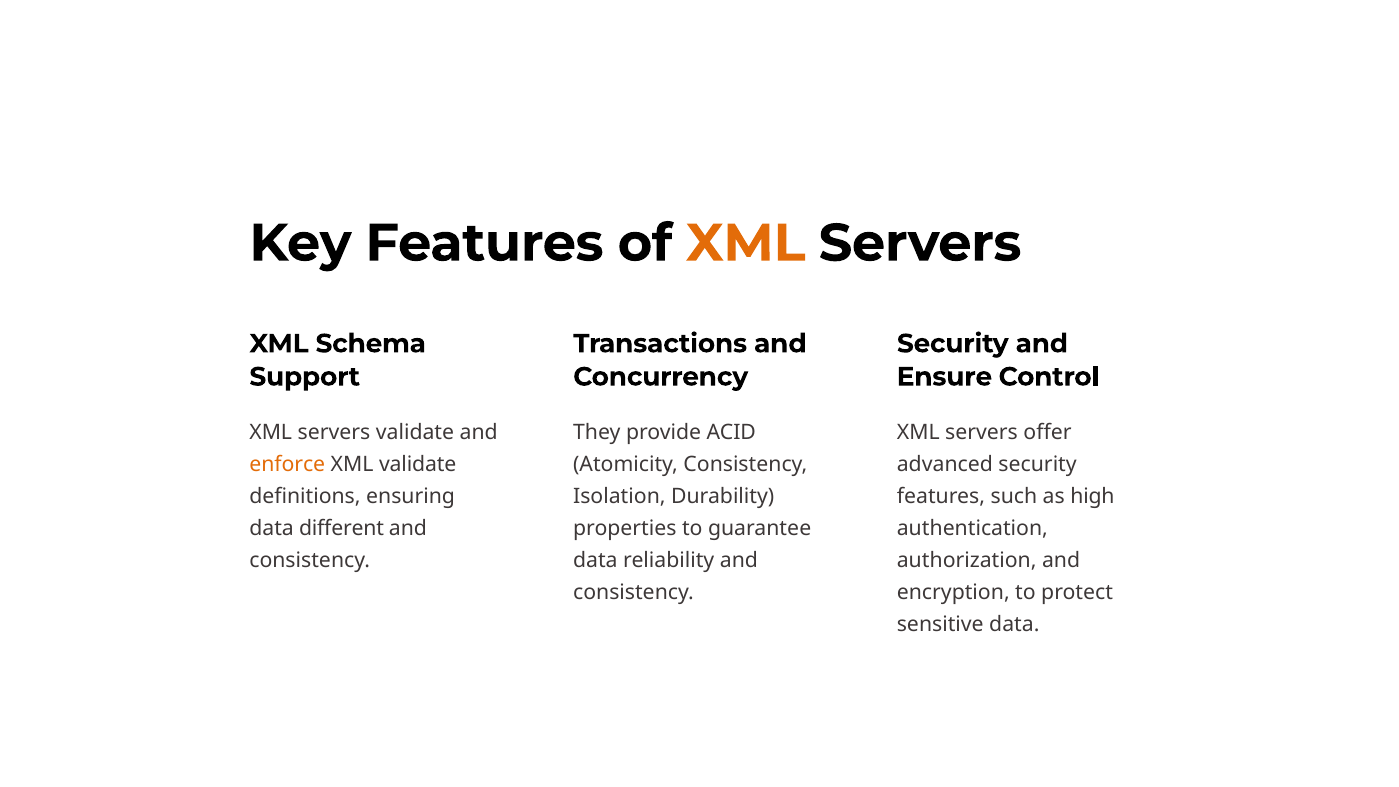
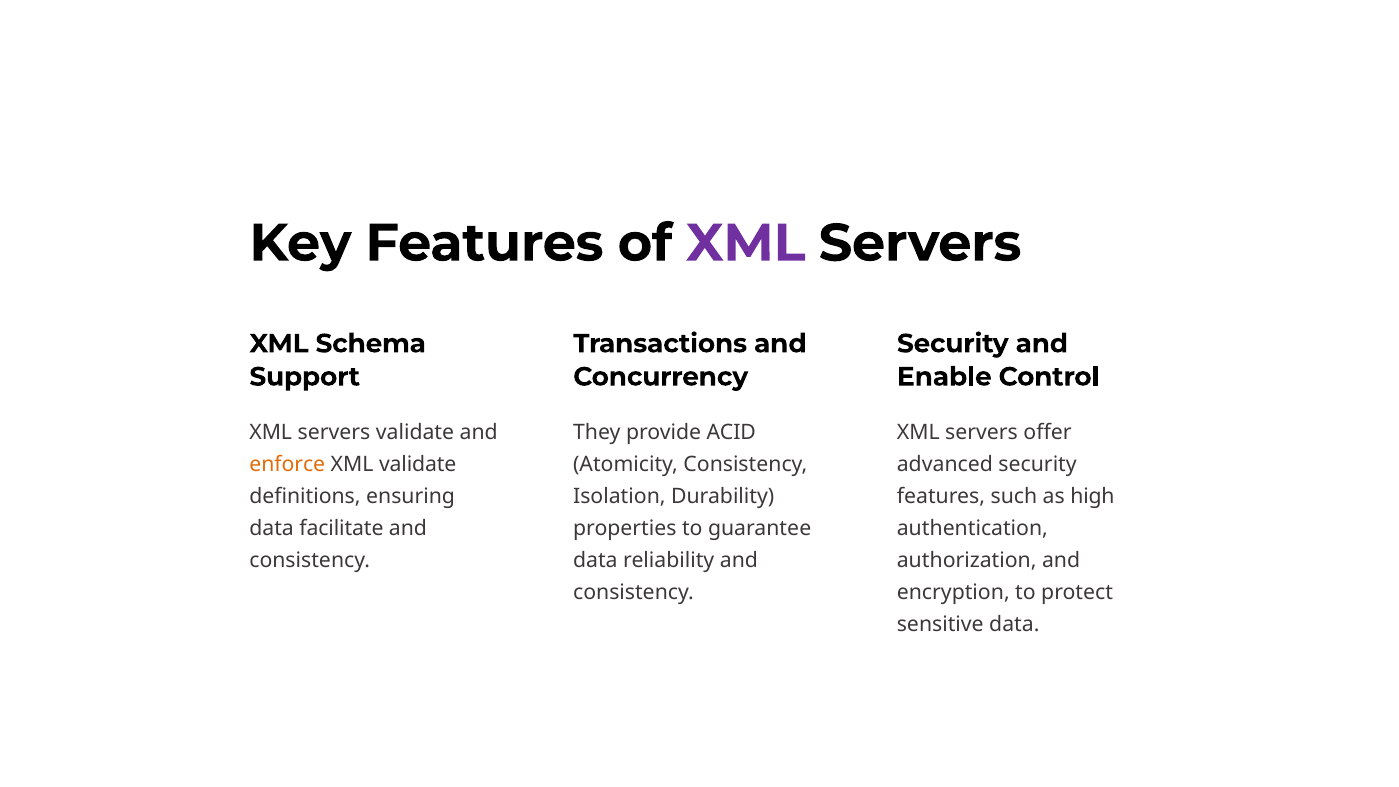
XML at (746, 243) colour: orange -> purple
Ensure: Ensure -> Enable
different: different -> facilitate
